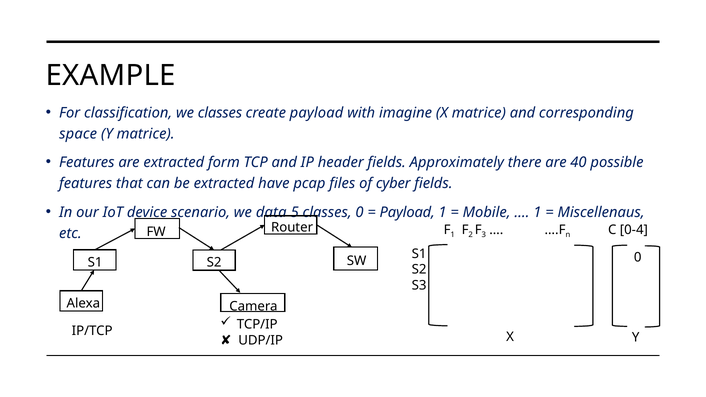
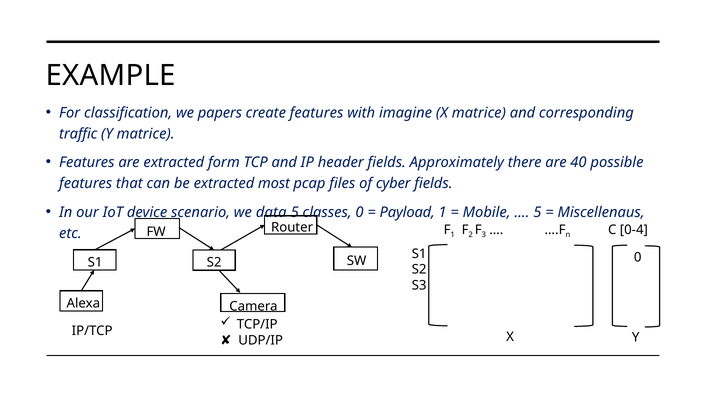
we classes: classes -> papers
create payload: payload -> features
space: space -> traffic
have: have -> most
1 at (537, 212): 1 -> 5
